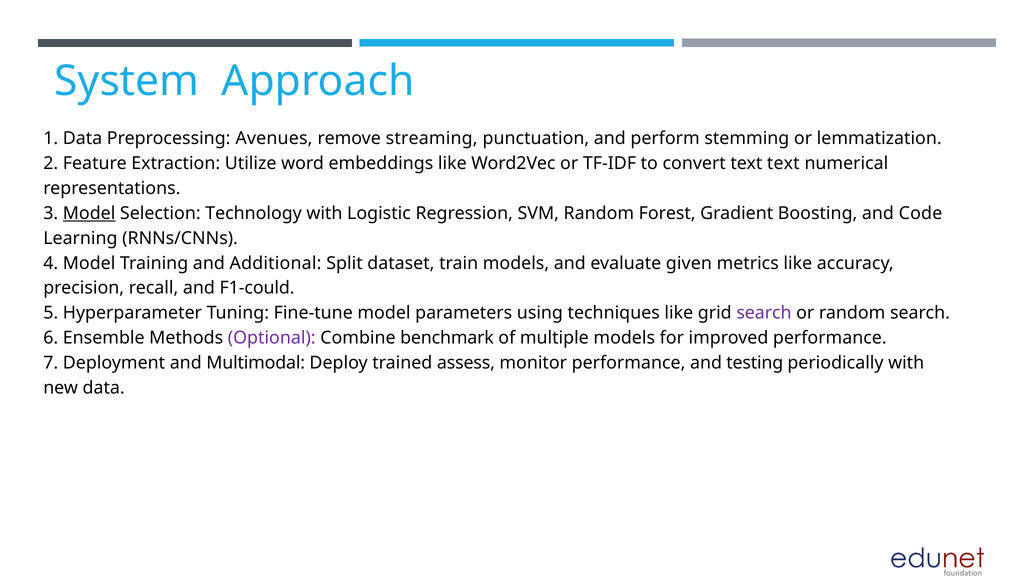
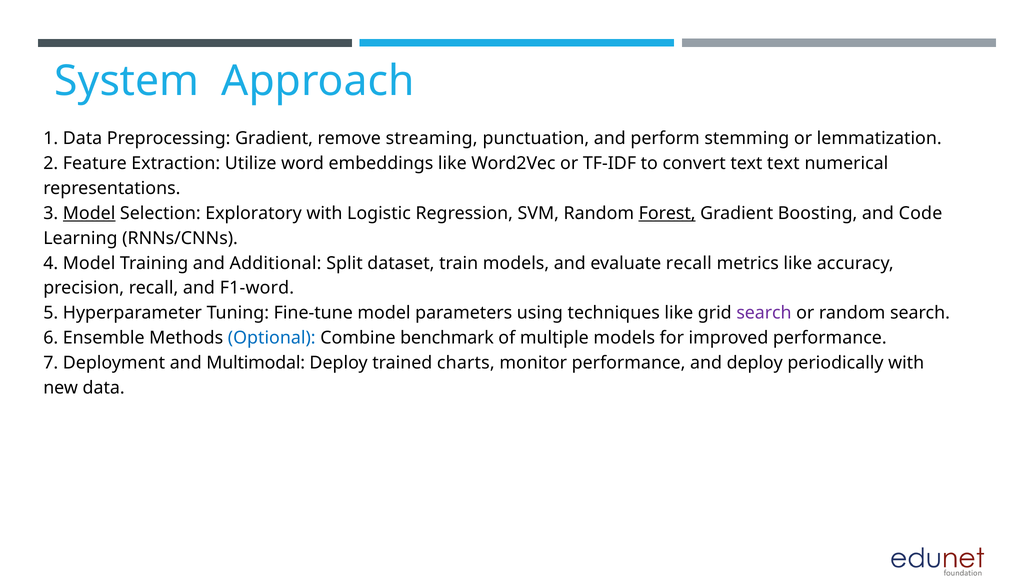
Preprocessing Avenues: Avenues -> Gradient
Technology: Technology -> Exploratory
Forest underline: none -> present
evaluate given: given -> recall
F1-could: F1-could -> F1-word
Optional colour: purple -> blue
assess: assess -> charts
and testing: testing -> deploy
